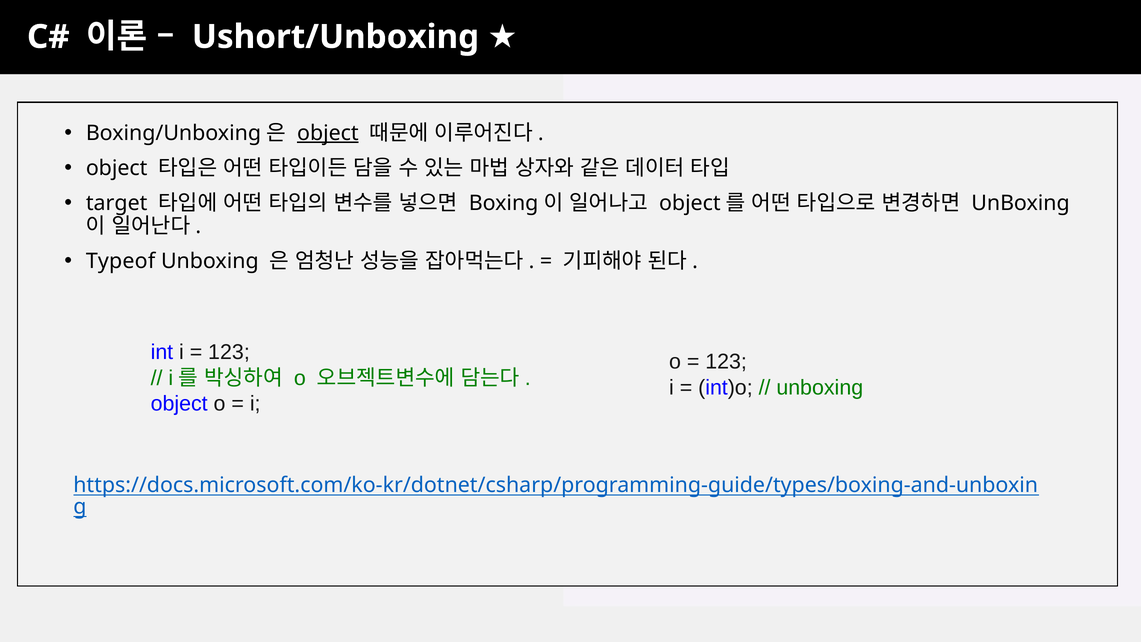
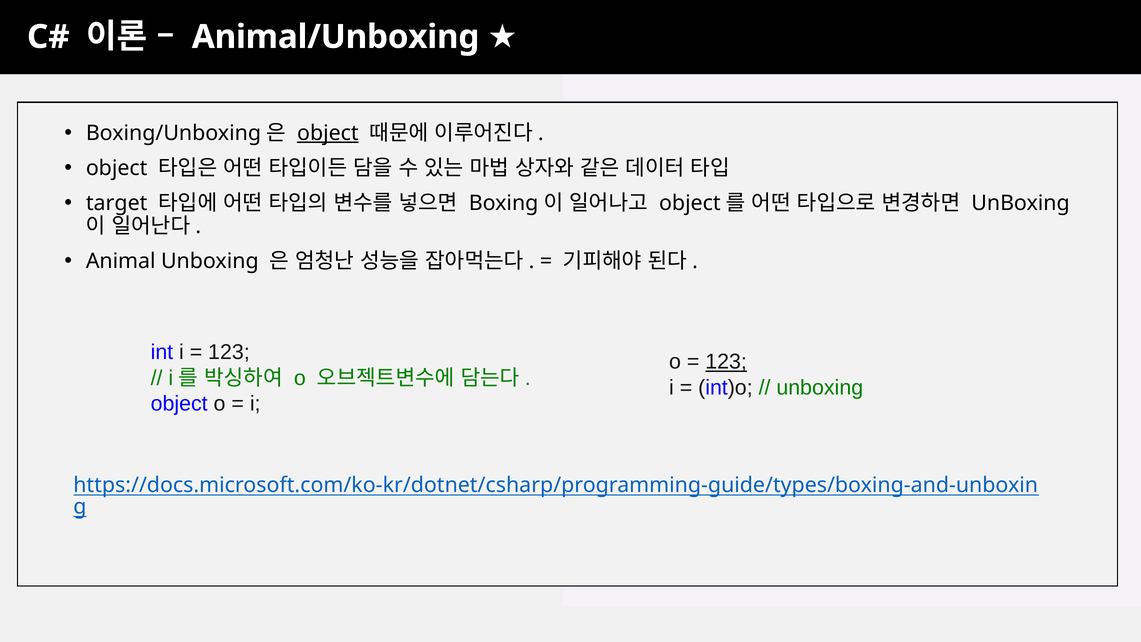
Ushort/Unboxing: Ushort/Unboxing -> Animal/Unboxing
Typeof: Typeof -> Animal
123 at (726, 362) underline: none -> present
